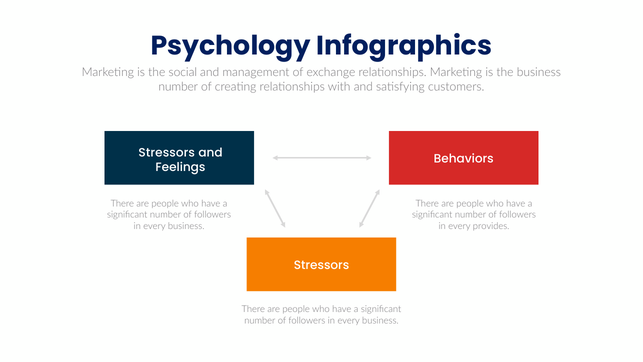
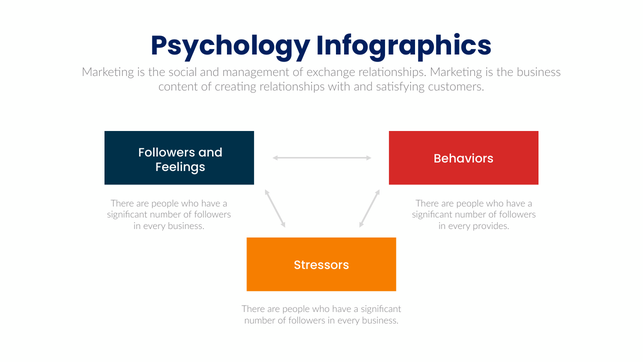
number at (178, 87): number -> content
Stressors at (167, 152): Stressors -> Followers
